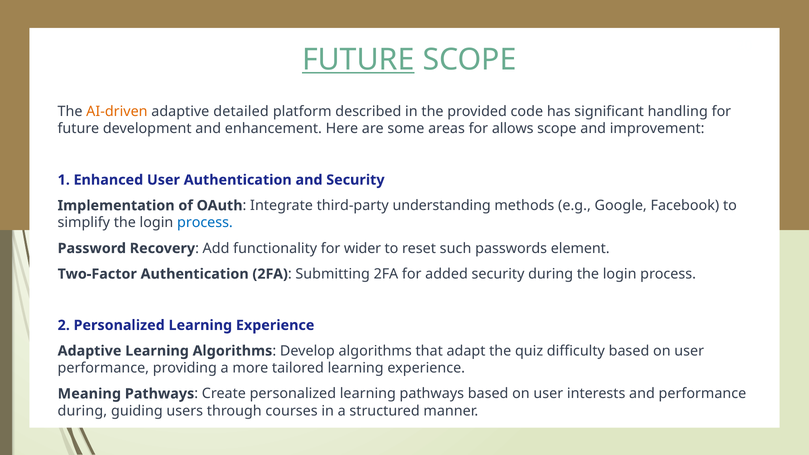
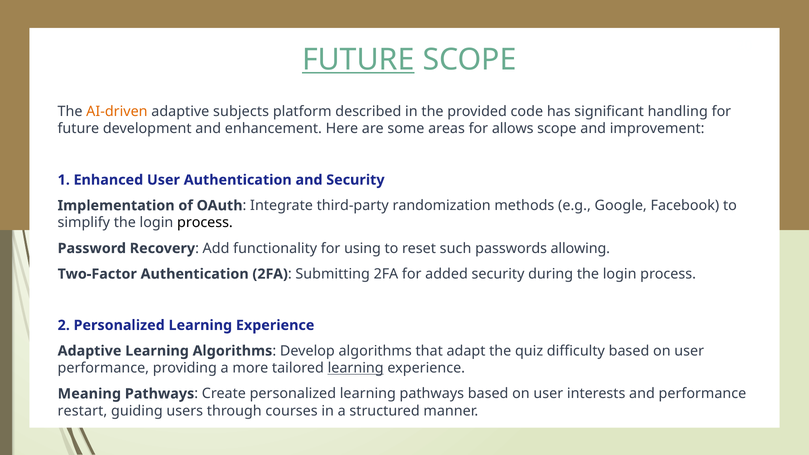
detailed: detailed -> subjects
understanding: understanding -> randomization
process at (205, 223) colour: blue -> black
wider: wider -> using
element: element -> allowing
learning at (356, 368) underline: none -> present
during at (82, 411): during -> restart
